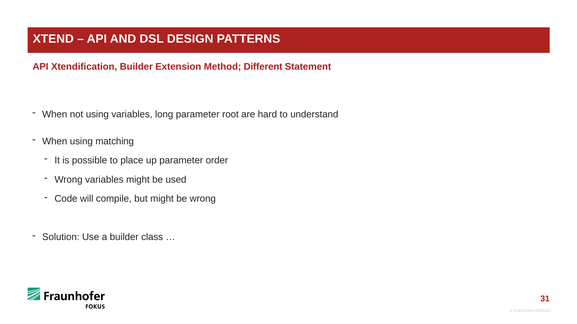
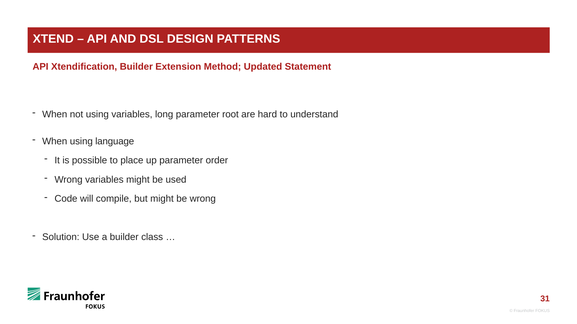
Different: Different -> Updated
matching: matching -> language
